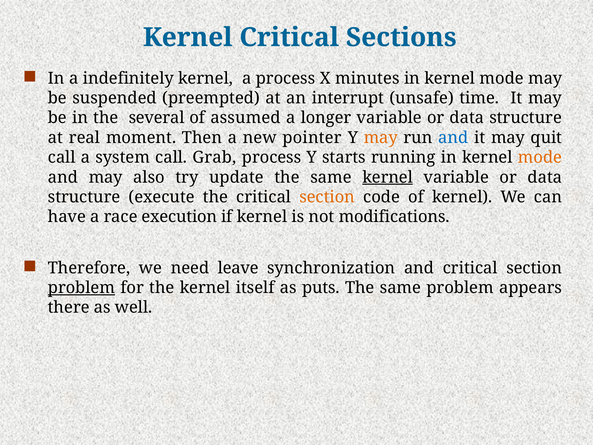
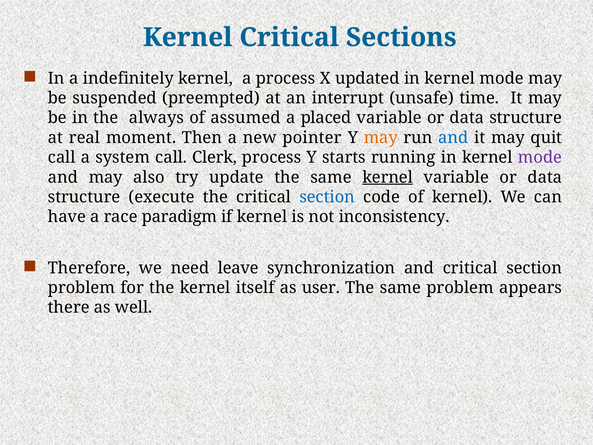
minutes: minutes -> updated
several: several -> always
longer: longer -> placed
Grab: Grab -> Clerk
mode at (540, 157) colour: orange -> purple
section at (327, 197) colour: orange -> blue
execution: execution -> paradigm
modifications: modifications -> inconsistency
problem at (81, 288) underline: present -> none
puts: puts -> user
